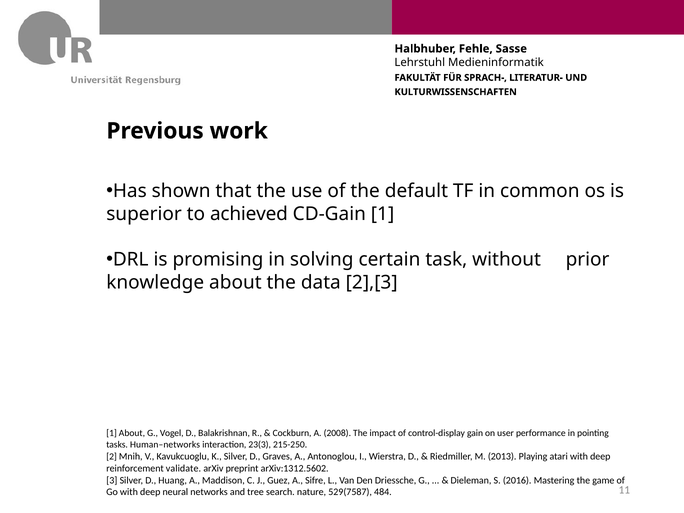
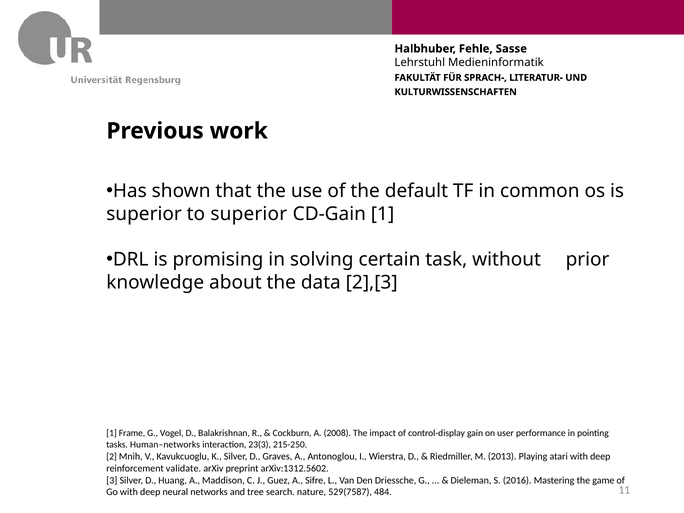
to achieved: achieved -> superior
1 About: About -> Frame
